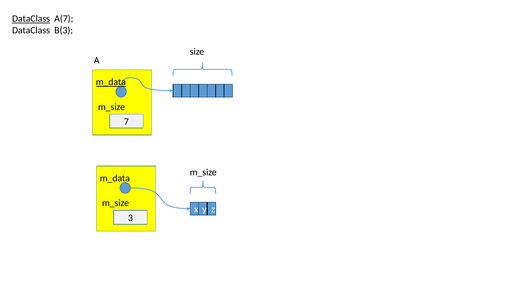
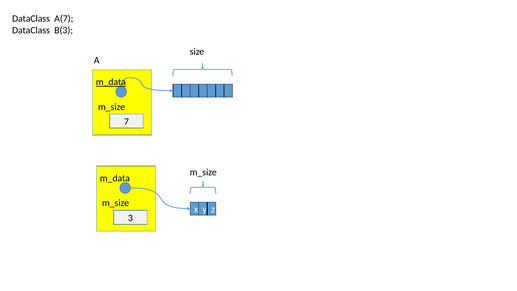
DataClass at (31, 19) underline: present -> none
